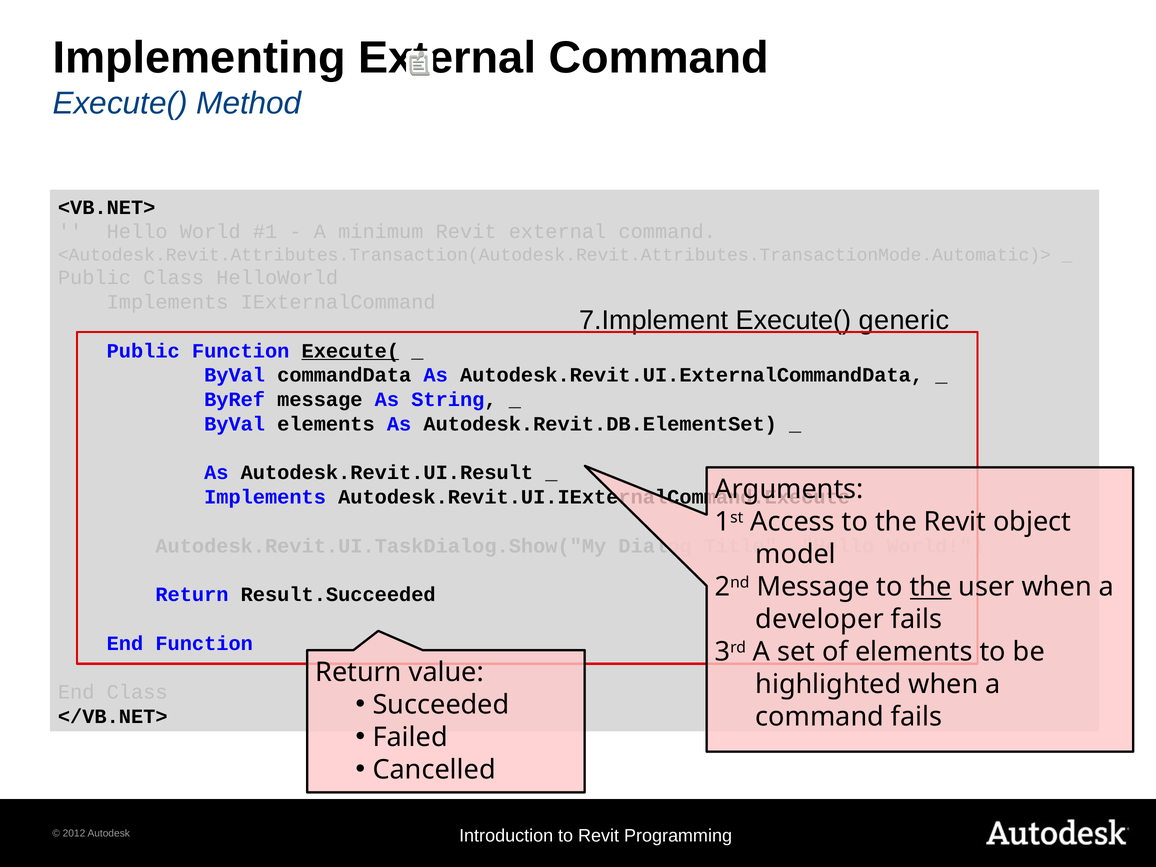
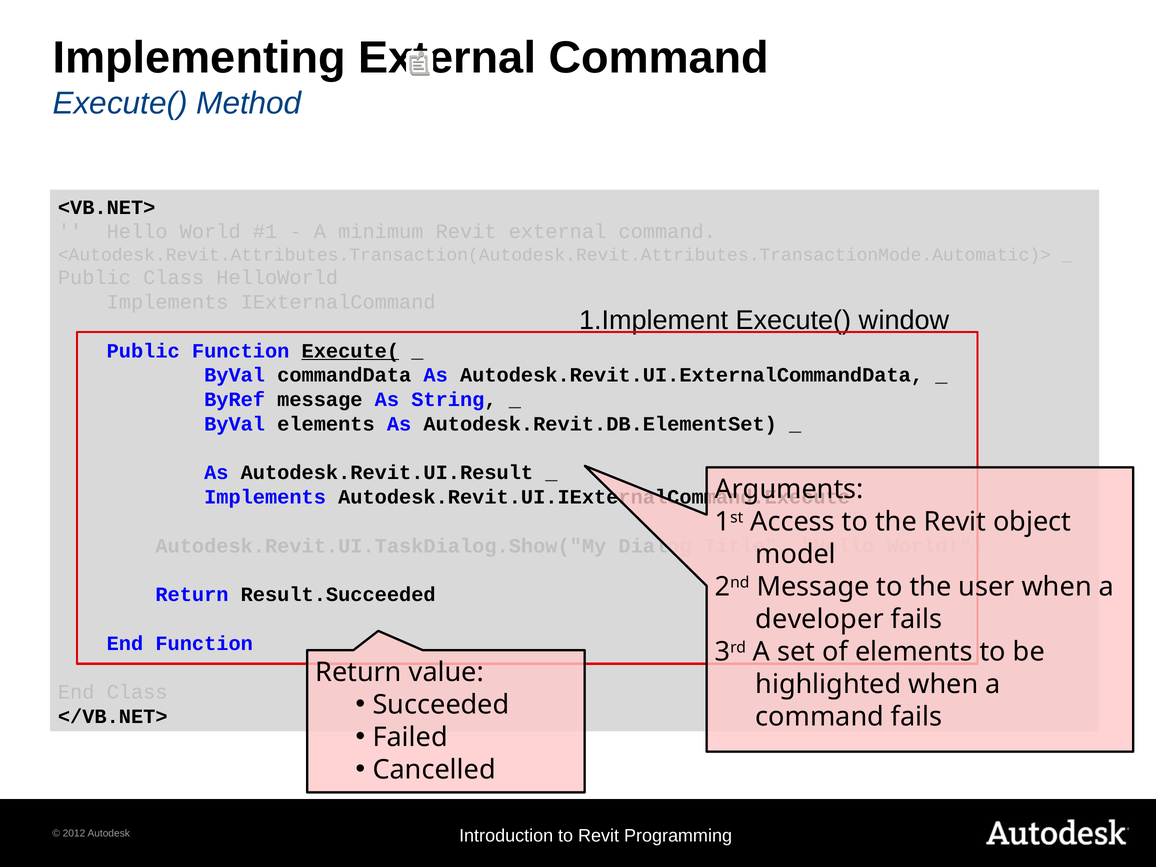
7.Implement: 7.Implement -> 1.Implement
generic: generic -> window
the at (931, 587) underline: present -> none
